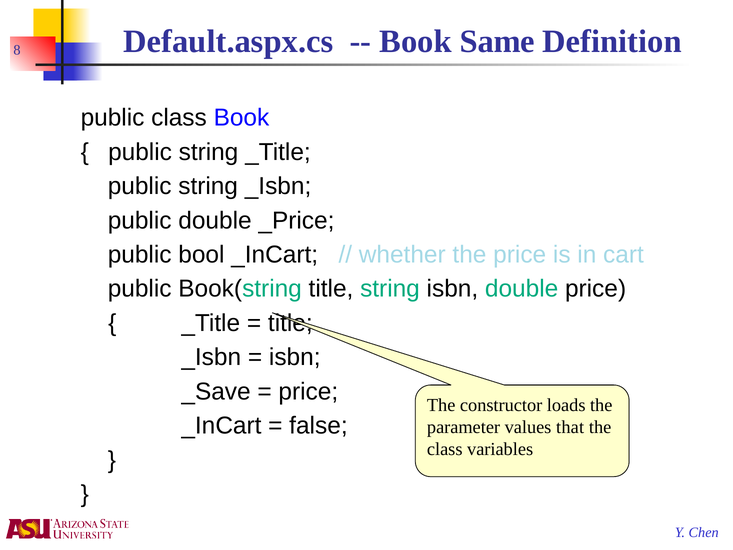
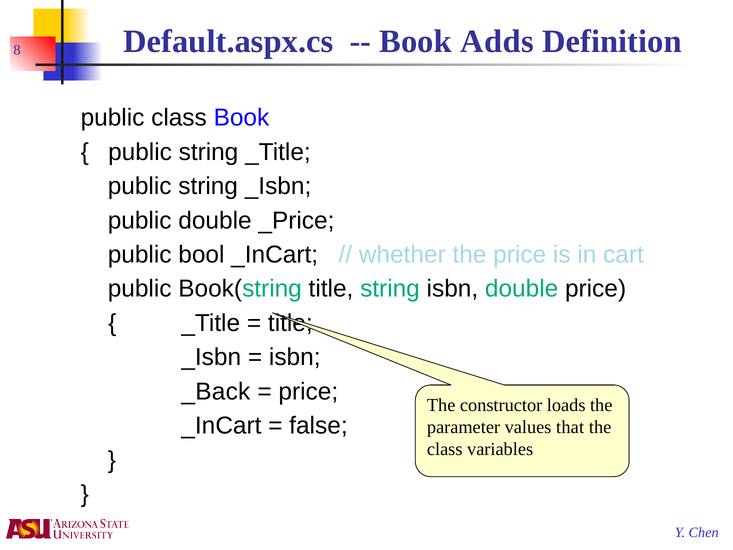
Same: Same -> Adds
_Save: _Save -> _Back
